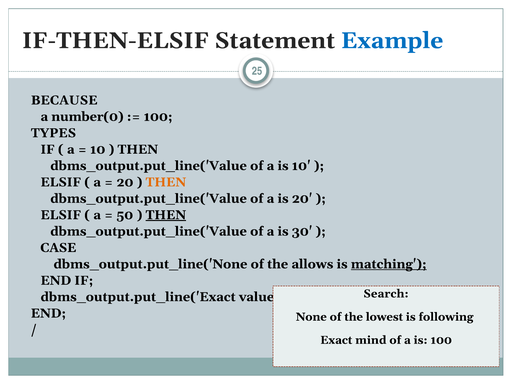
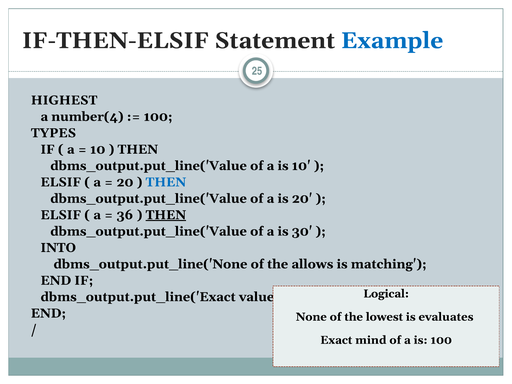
BECAUSE: BECAUSE -> HIGHEST
number(0: number(0 -> number(4
THEN at (166, 182) colour: orange -> blue
50: 50 -> 36
CASE: CASE -> INTO
matching underline: present -> none
Search: Search -> Logical
following: following -> evaluates
